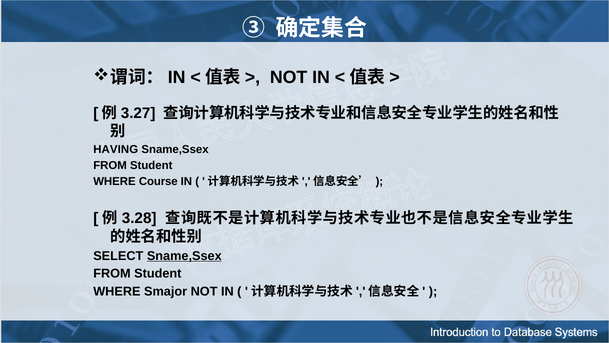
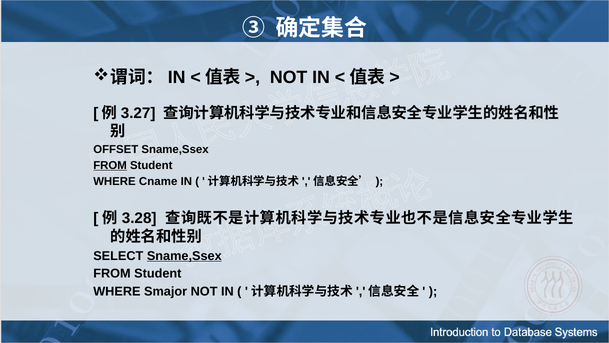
HAVING: HAVING -> OFFSET
FROM at (110, 165) underline: none -> present
Course: Course -> Cname
